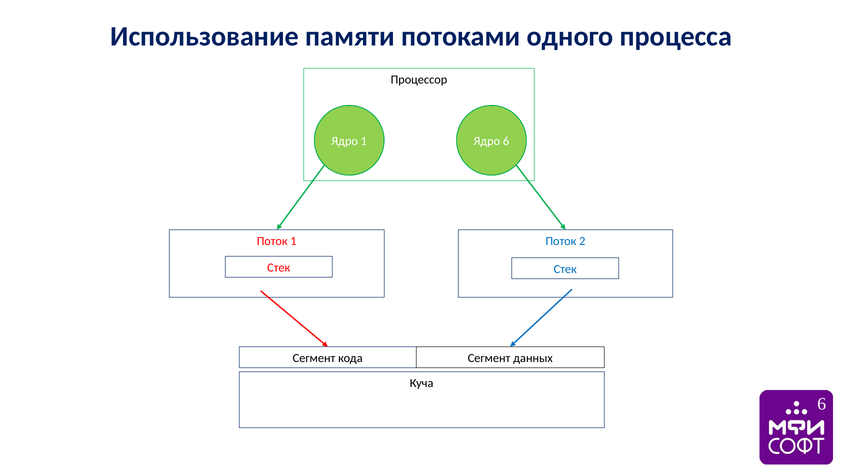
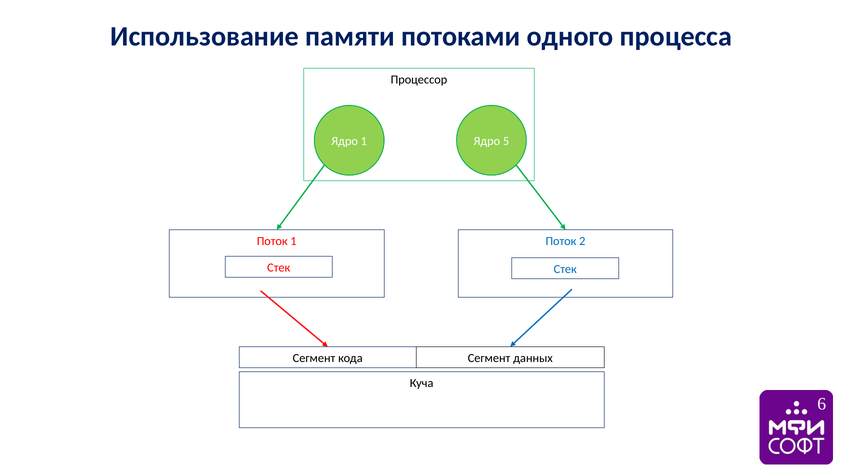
Ядро 6: 6 -> 5
